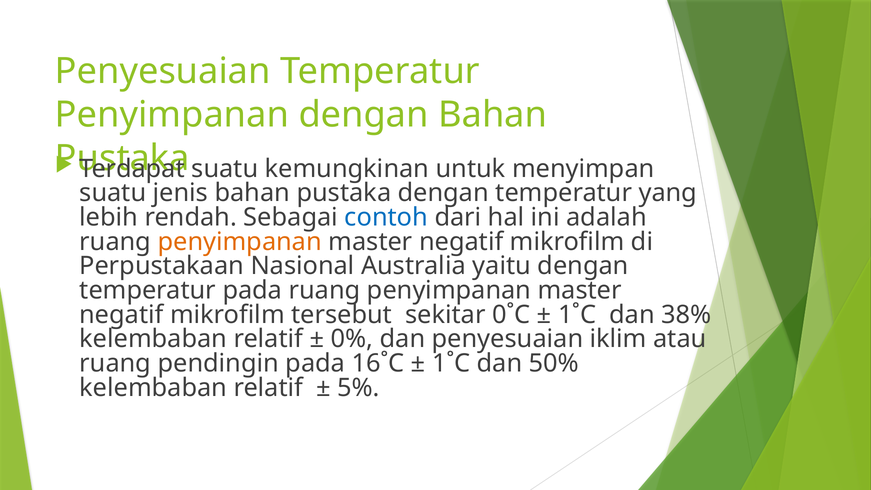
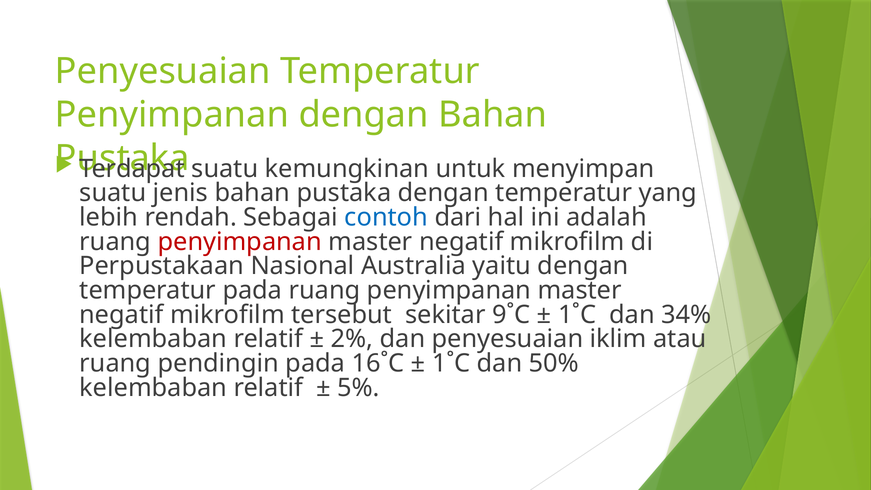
penyimpanan at (240, 242) colour: orange -> red
0˚C: 0˚C -> 9˚C
38%: 38% -> 34%
0%: 0% -> 2%
